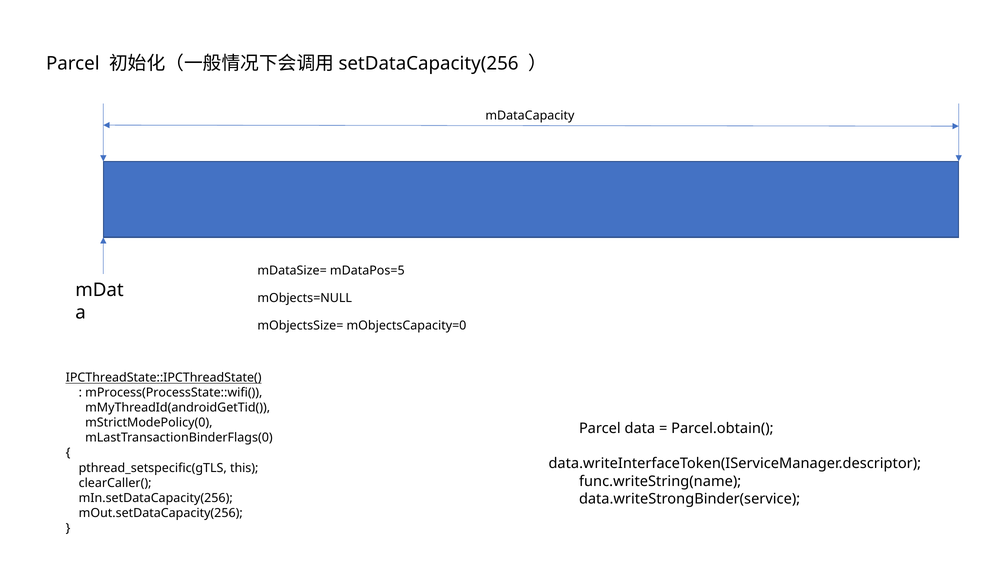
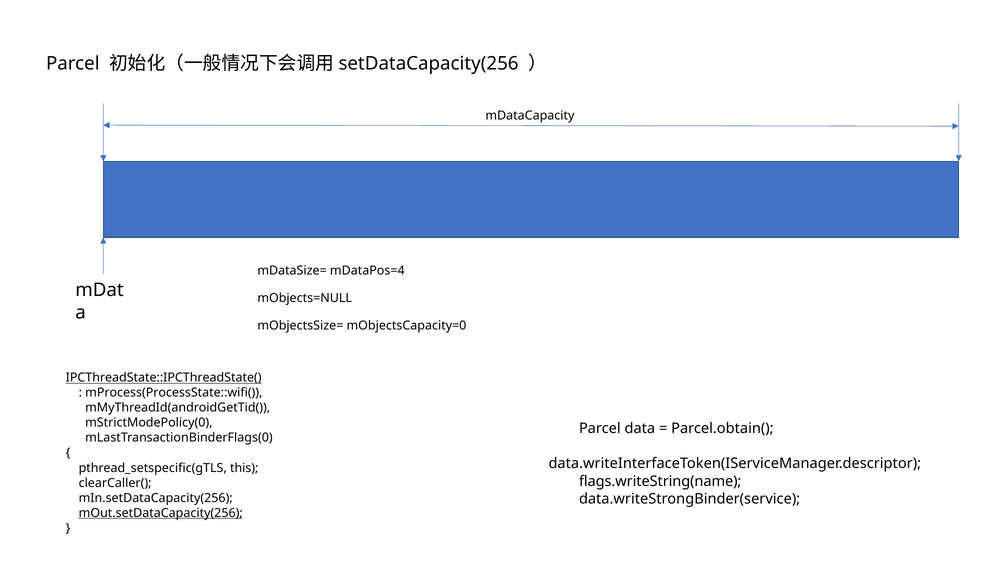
mDataPos=5: mDataPos=5 -> mDataPos=4
func.writeString(name: func.writeString(name -> flags.writeString(name
mOut.setDataCapacity(256 underline: none -> present
